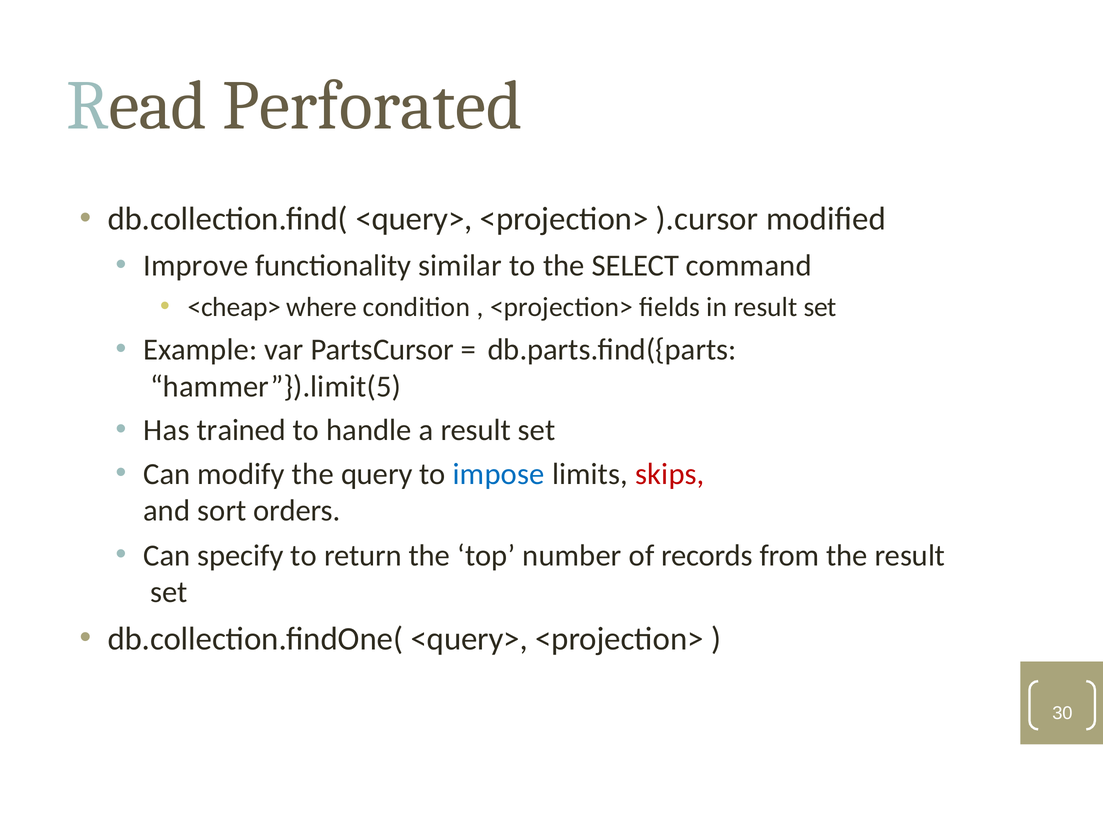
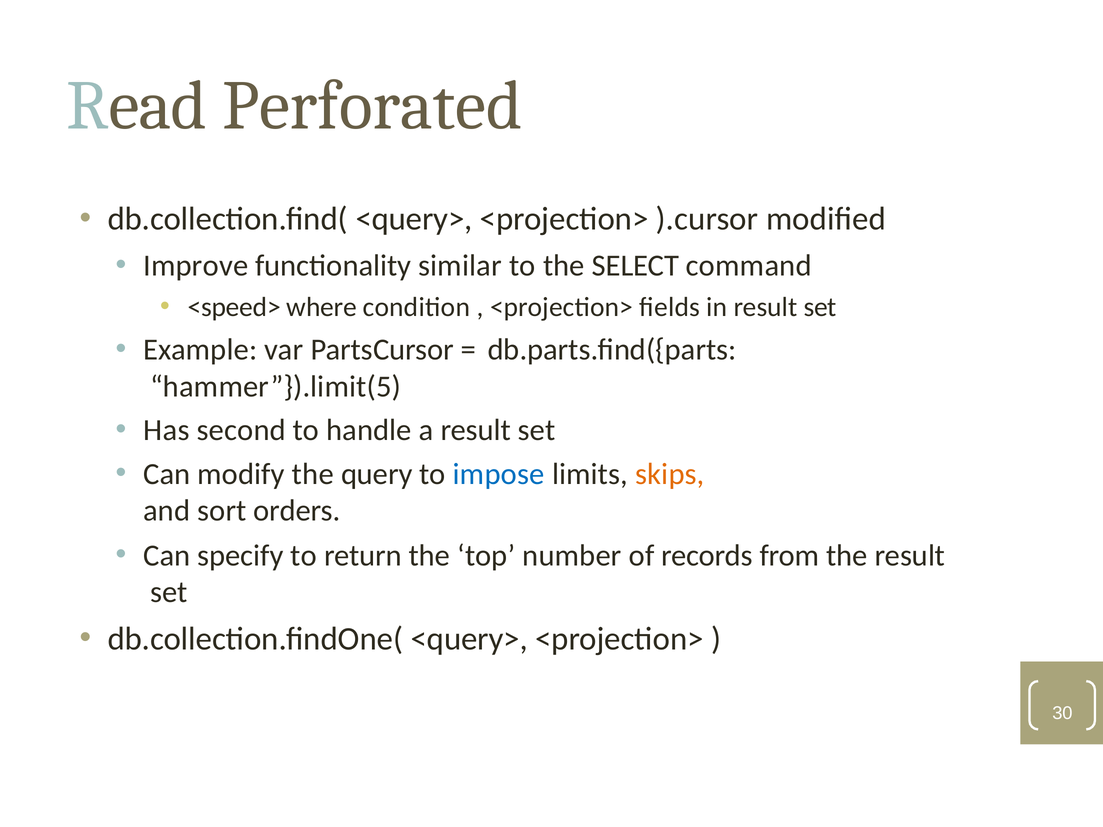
<cheap>: <cheap> -> <speed>
trained: trained -> second
skips colour: red -> orange
